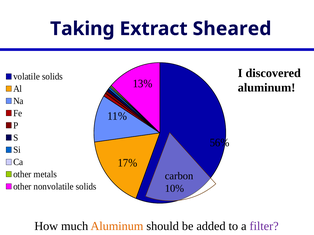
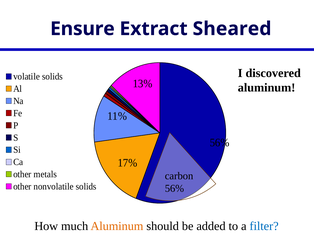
Taking: Taking -> Ensure
10% at (174, 189): 10% -> 56%
filter colour: purple -> blue
